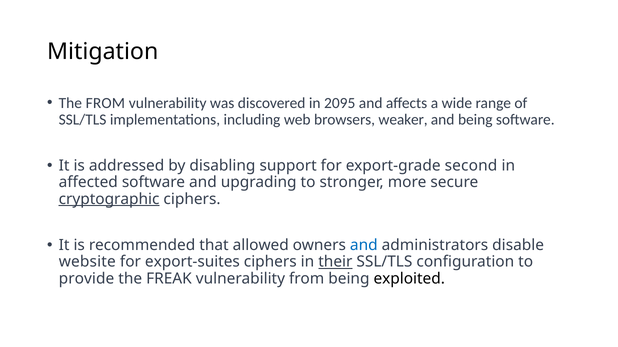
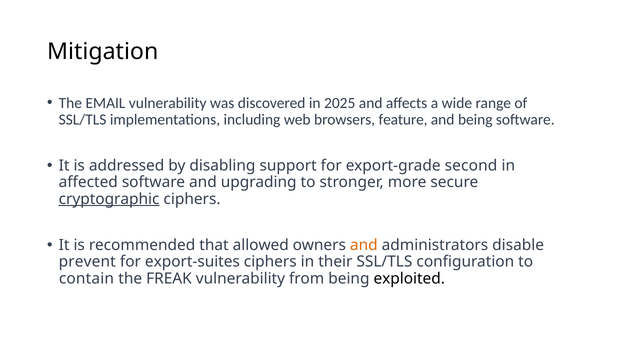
The FROM: FROM -> EMAIL
2095: 2095 -> 2025
weaker: weaker -> feature
and at (364, 246) colour: blue -> orange
website: website -> prevent
their underline: present -> none
provide: provide -> contain
